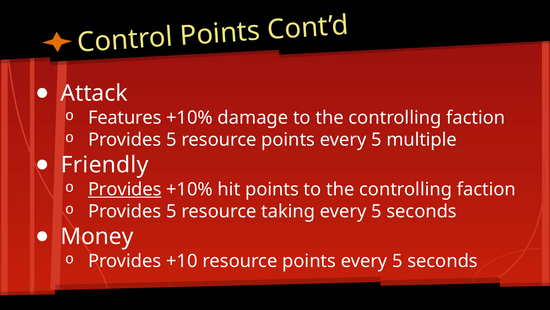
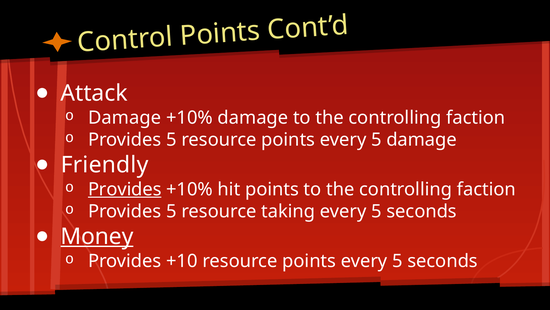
Features at (125, 117): Features -> Damage
5 multiple: multiple -> damage
Money underline: none -> present
